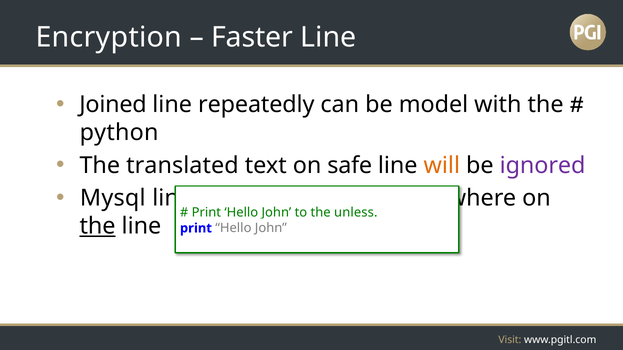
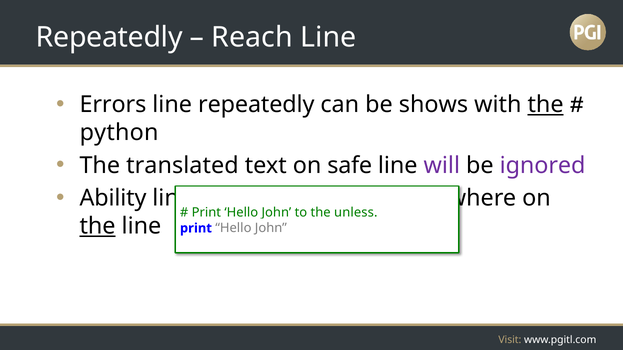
Encryption at (109, 38): Encryption -> Repeatedly
Faster: Faster -> Reach
Joined: Joined -> Errors
model: model -> shows
the at (546, 105) underline: none -> present
will colour: orange -> purple
Mysql: Mysql -> Ability
